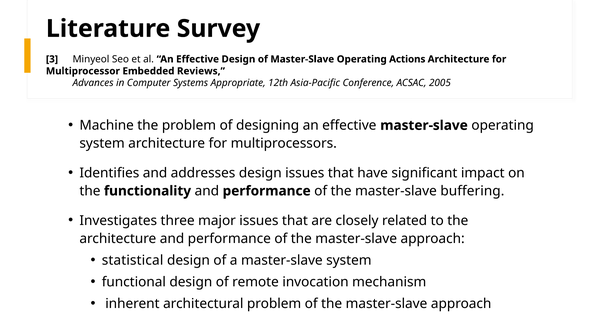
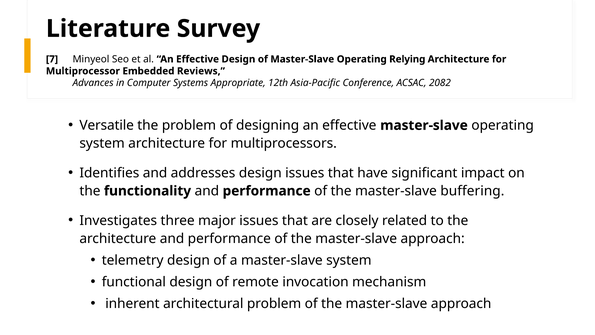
3: 3 -> 7
Actions: Actions -> Relying
2005: 2005 -> 2082
Machine: Machine -> Versatile
statistical: statistical -> telemetry
